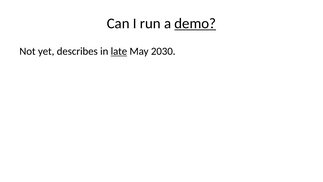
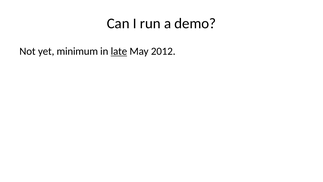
demo underline: present -> none
describes: describes -> minimum
2030: 2030 -> 2012
